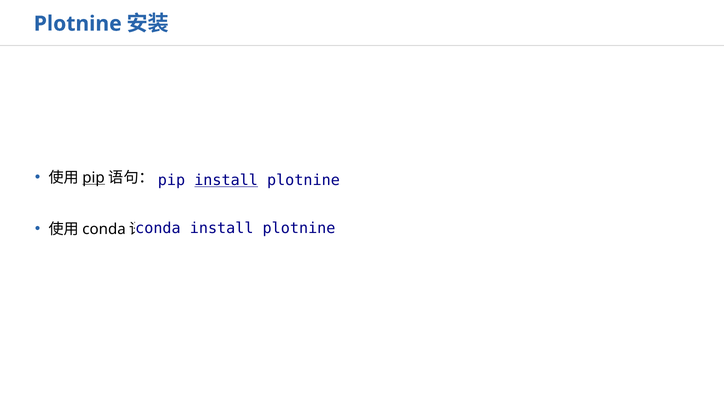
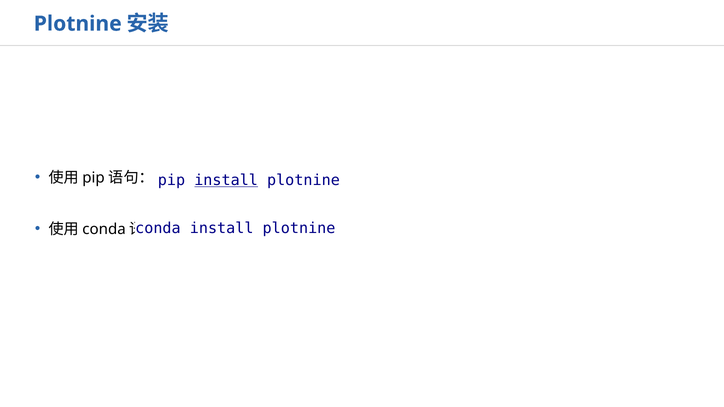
pip at (94, 178) underline: present -> none
